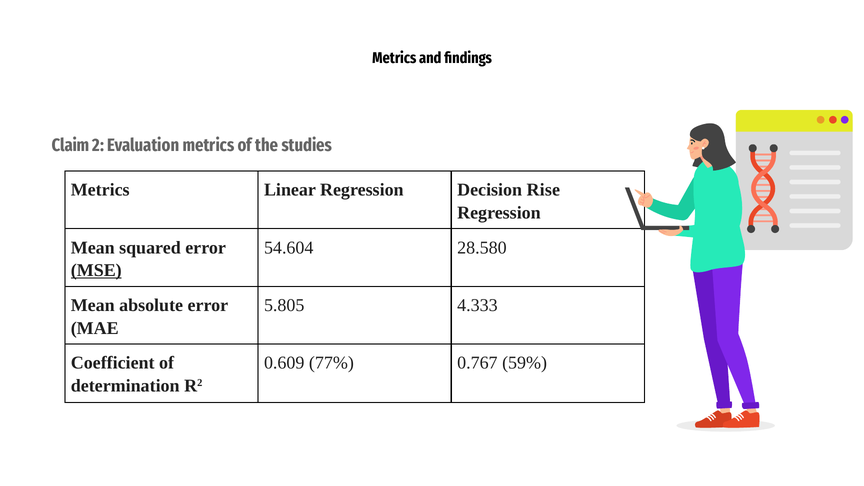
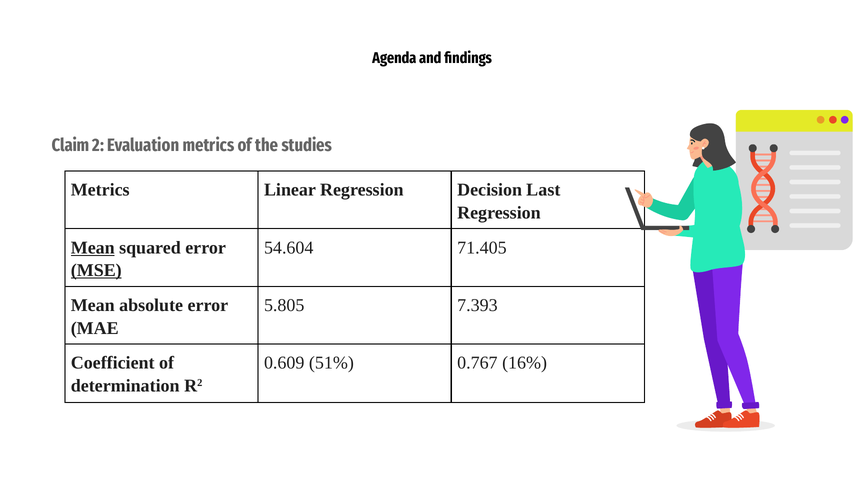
Metrics at (394, 58): Metrics -> Agenda
Rise: Rise -> Last
Mean at (93, 248) underline: none -> present
28.580: 28.580 -> 71.405
4.333: 4.333 -> 7.393
77%: 77% -> 51%
59%: 59% -> 16%
